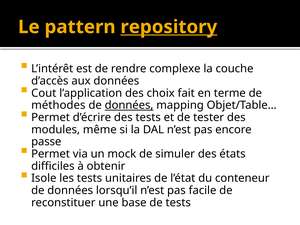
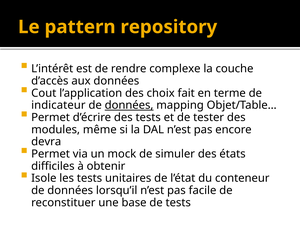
repository underline: present -> none
méthodes: méthodes -> indicateur
passe: passe -> devra
